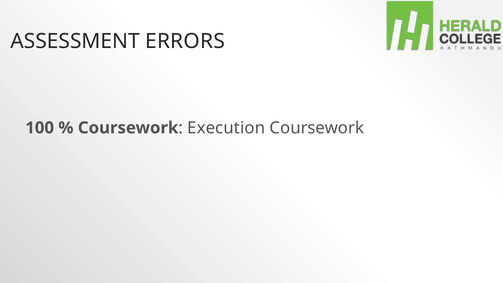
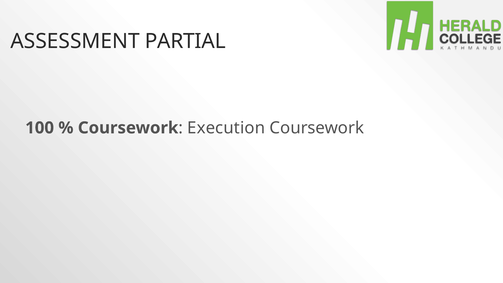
ERRORS: ERRORS -> PARTIAL
